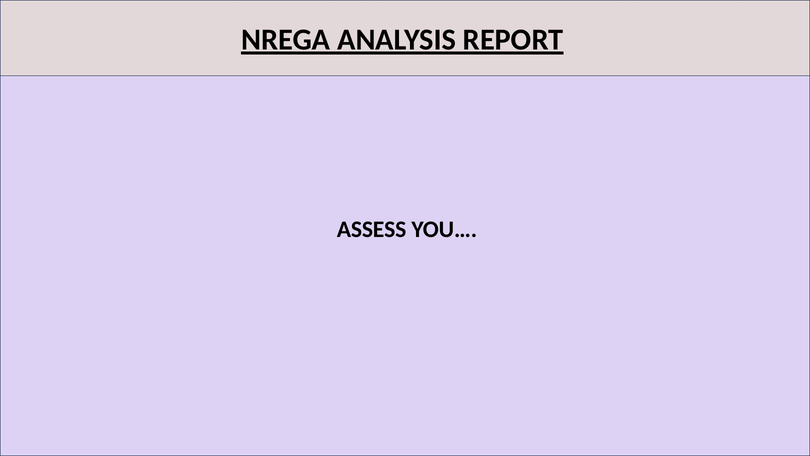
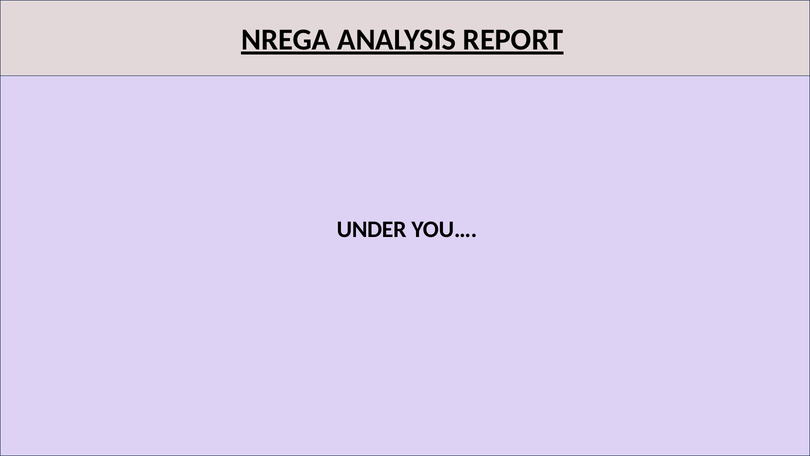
ASSESS: ASSESS -> UNDER
